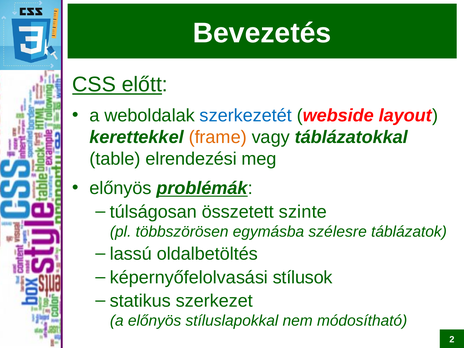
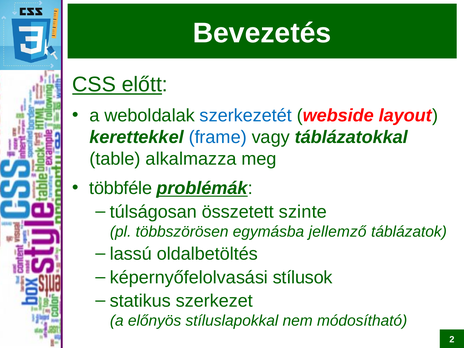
frame colour: orange -> blue
elrendezési: elrendezési -> alkalmazza
előnyös at (121, 188): előnyös -> többféle
szélesre: szélesre -> jellemző
